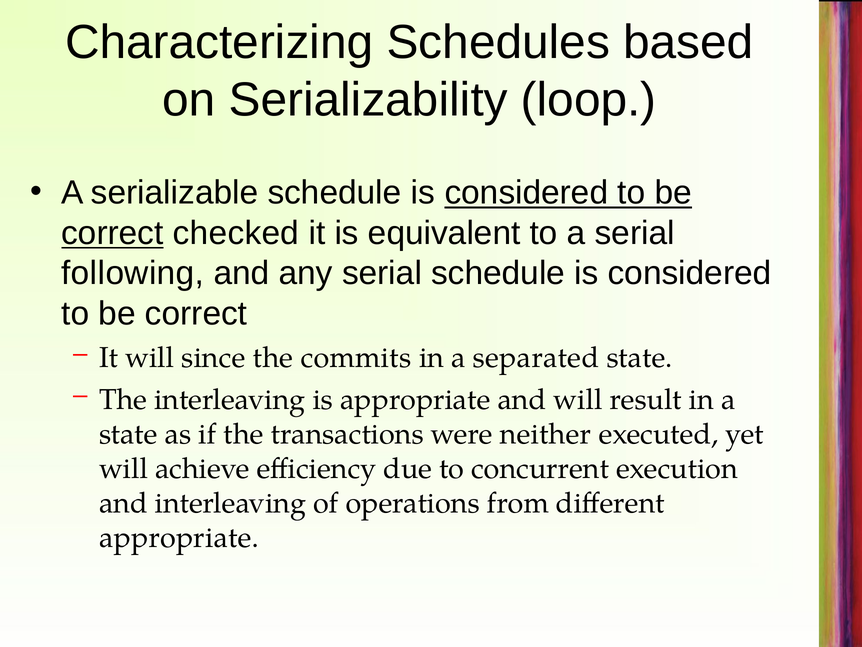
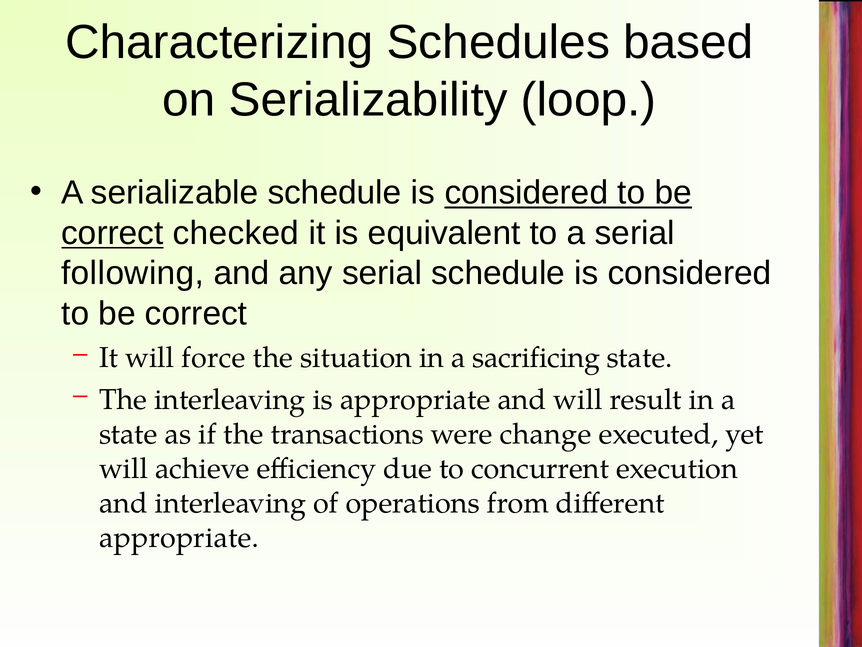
since: since -> force
commits: commits -> situation
separated: separated -> sacrificing
neither: neither -> change
